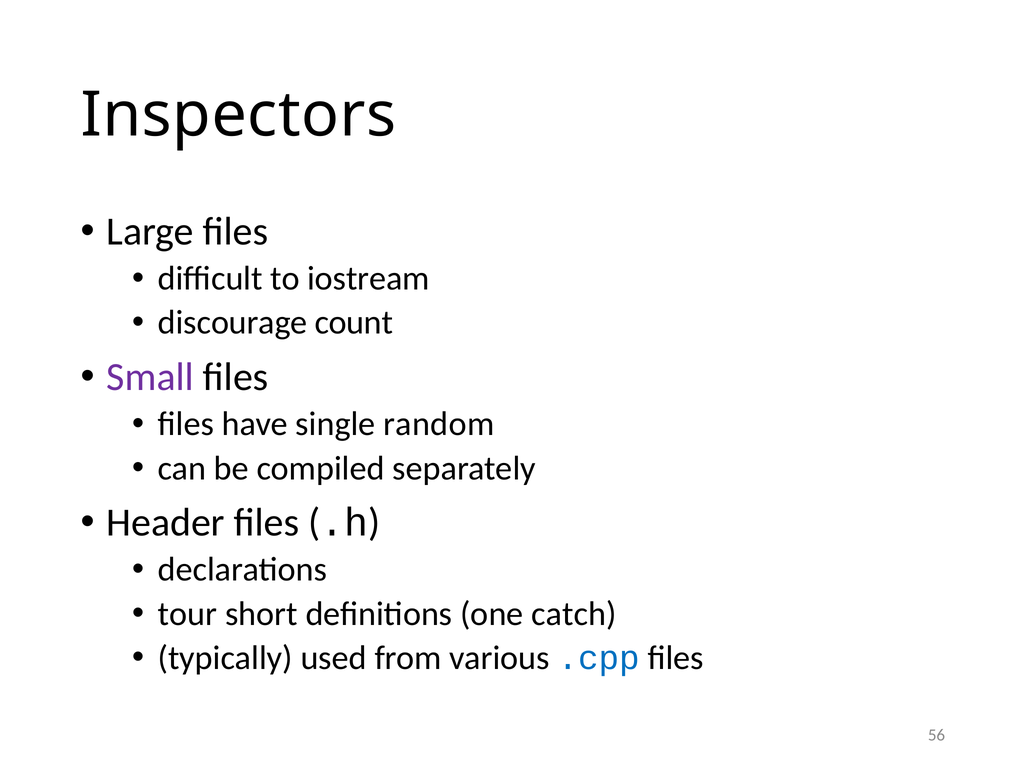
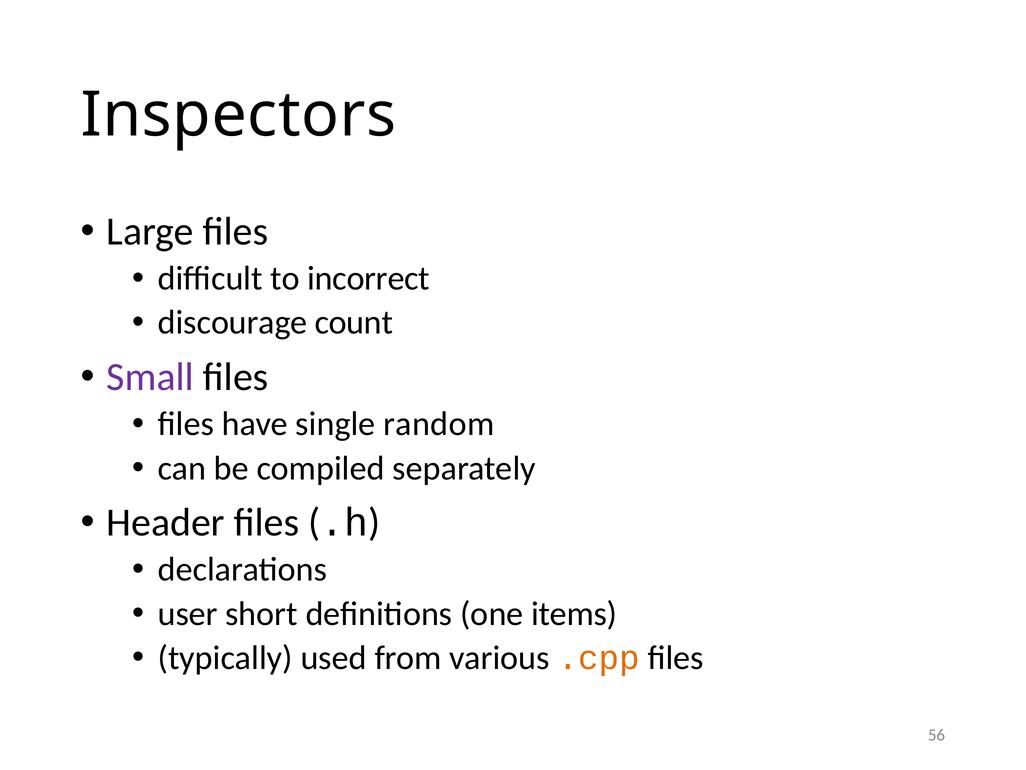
iostream: iostream -> incorrect
tour: tour -> user
catch: catch -> items
.cpp colour: blue -> orange
